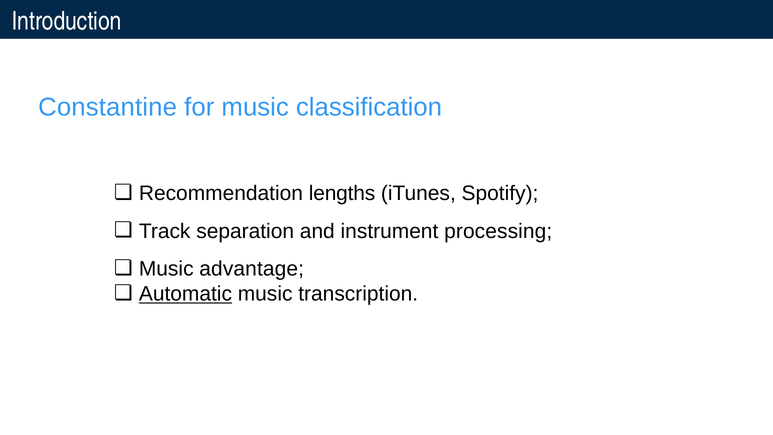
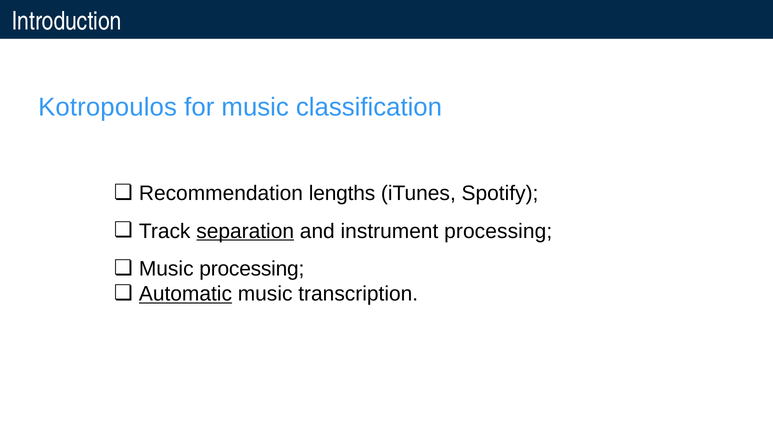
Constantine: Constantine -> Kotropoulos
separation underline: none -> present
Music advantage: advantage -> processing
